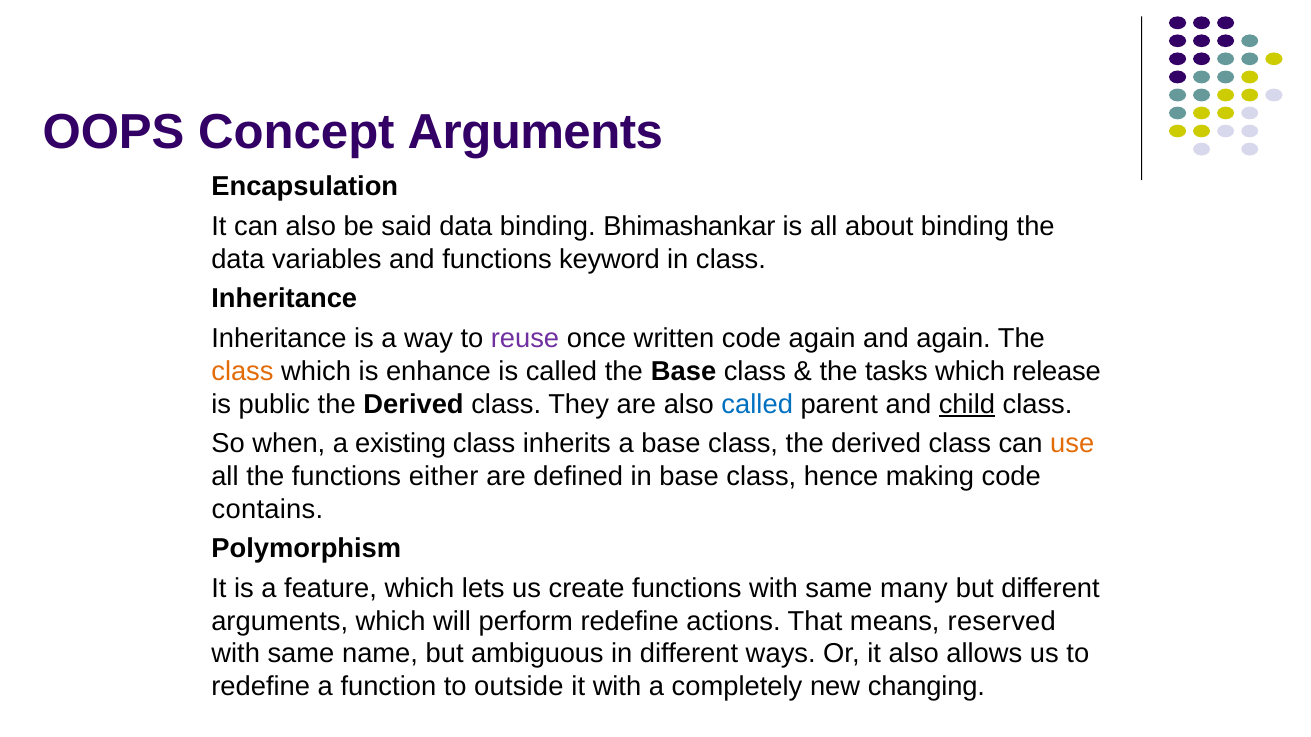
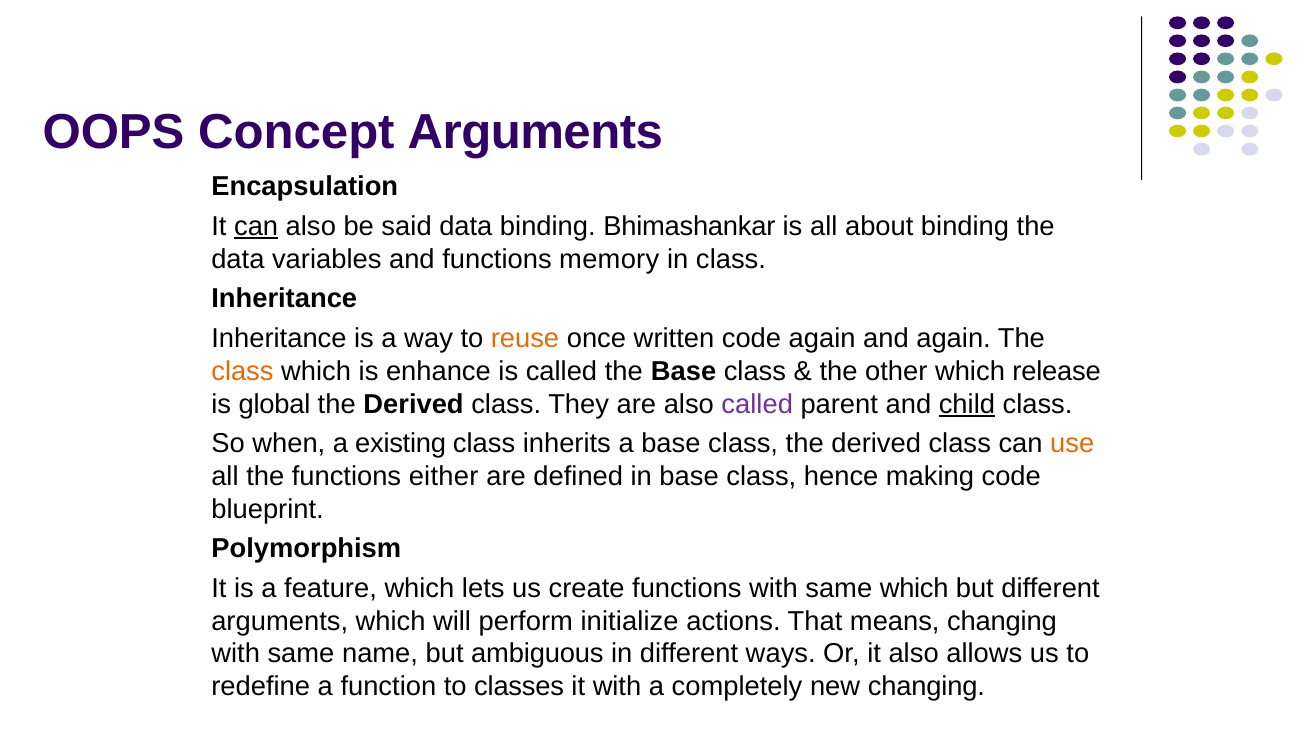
can at (256, 227) underline: none -> present
keyword: keyword -> memory
reuse colour: purple -> orange
tasks: tasks -> other
public: public -> global
called at (757, 404) colour: blue -> purple
contains: contains -> blueprint
same many: many -> which
perform redefine: redefine -> initialize
means reserved: reserved -> changing
outside: outside -> classes
